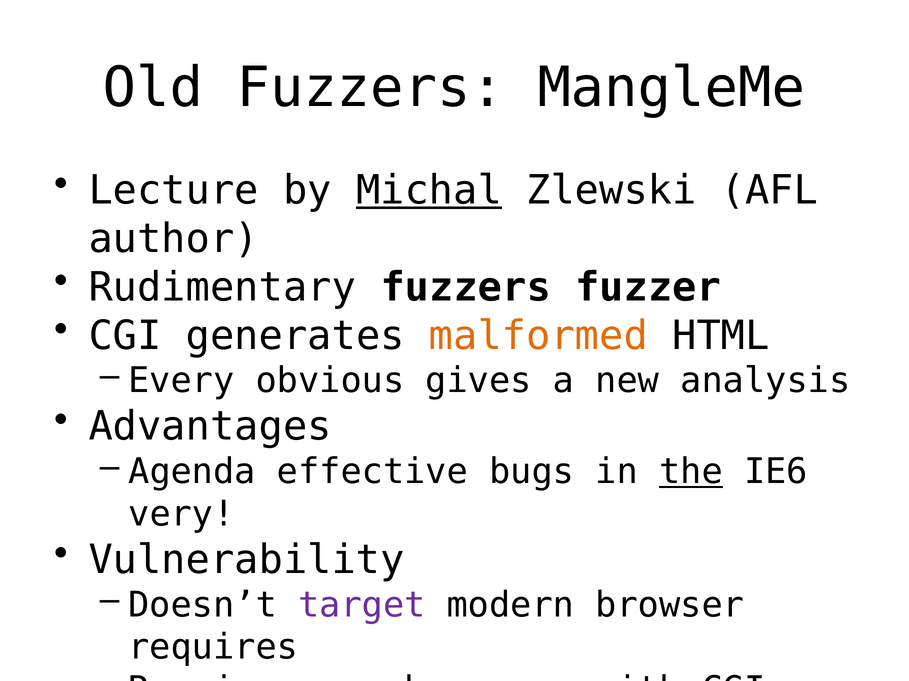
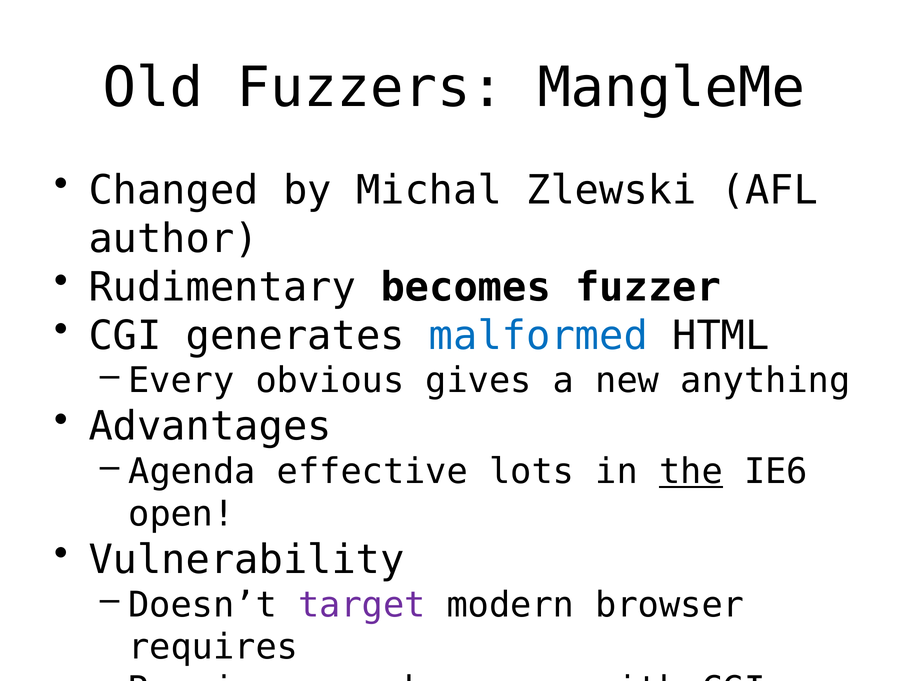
Lecture: Lecture -> Changed
Michal underline: present -> none
Rudimentary fuzzers: fuzzers -> becomes
malformed colour: orange -> blue
analysis: analysis -> anything
bugs: bugs -> lots
very: very -> open
